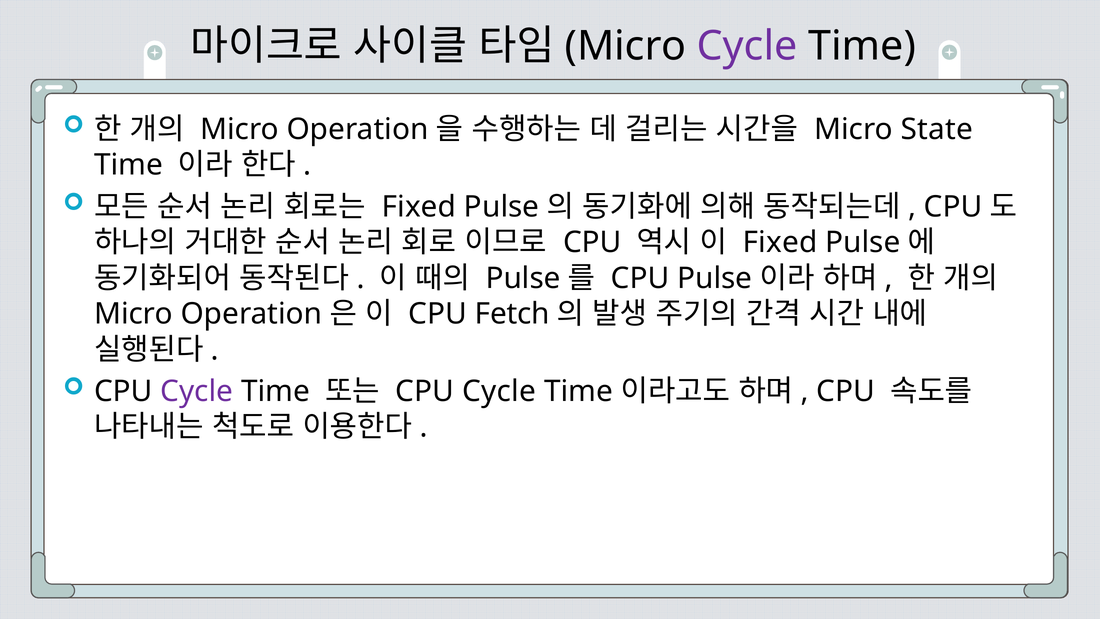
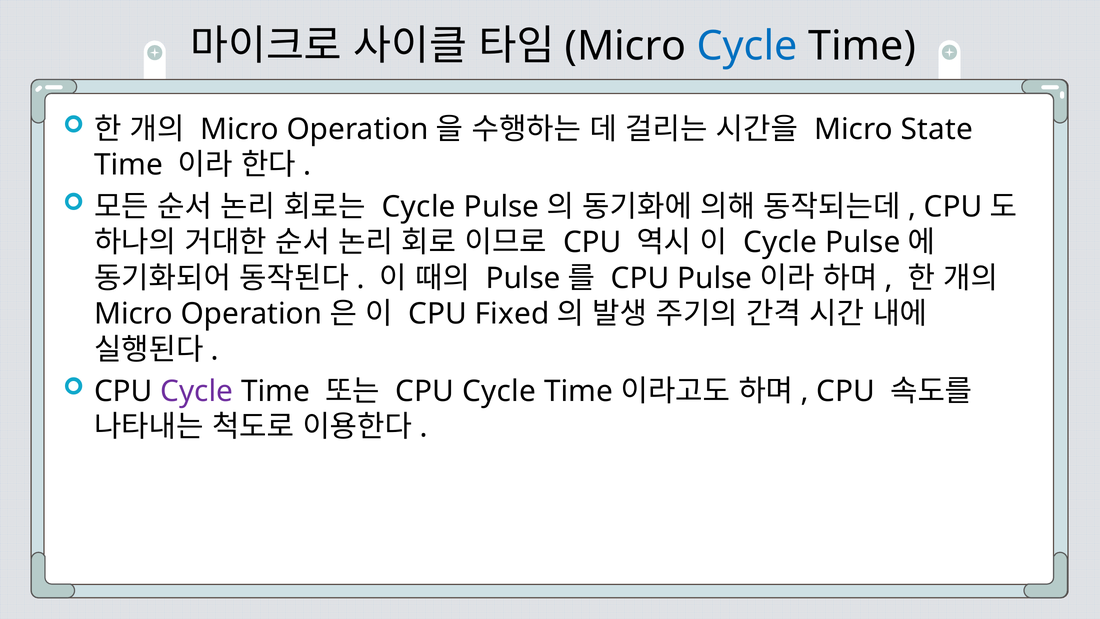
Cycle at (747, 46) colour: purple -> blue
Fixed at (419, 207): Fixed -> Cycle
Fixed at (780, 242): Fixed -> Cycle
Fetch: Fetch -> Fixed
